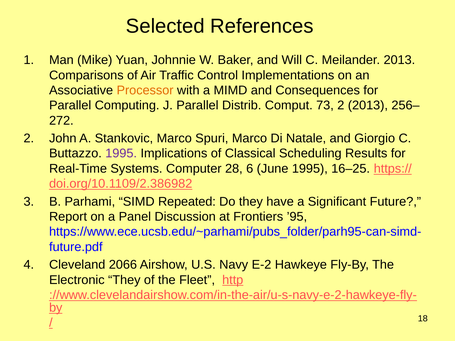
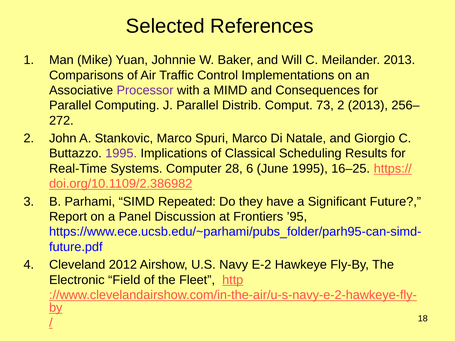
Processor colour: orange -> purple
2066: 2066 -> 2012
Electronic They: They -> Field
